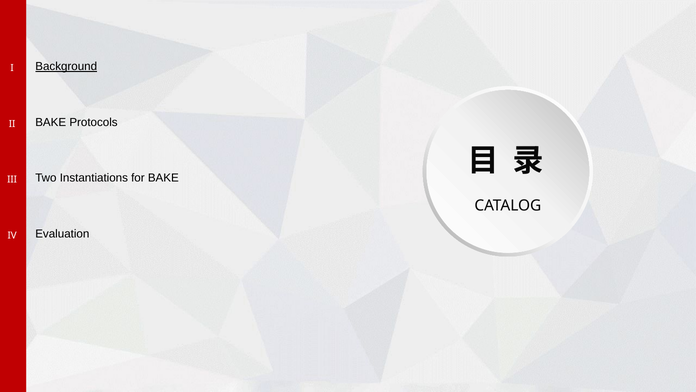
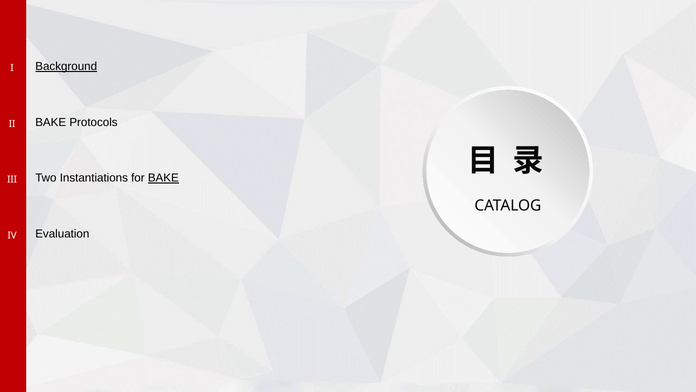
BAKE at (163, 178) underline: none -> present
